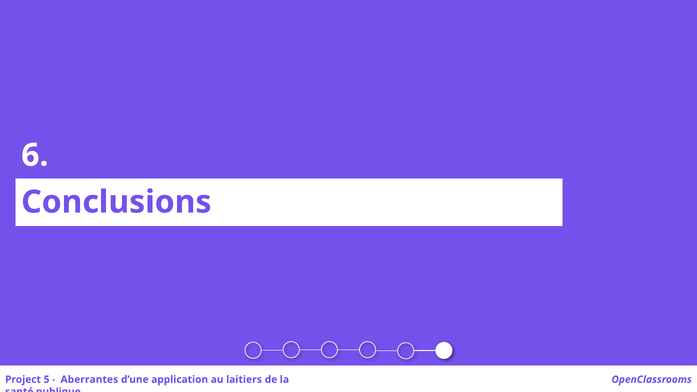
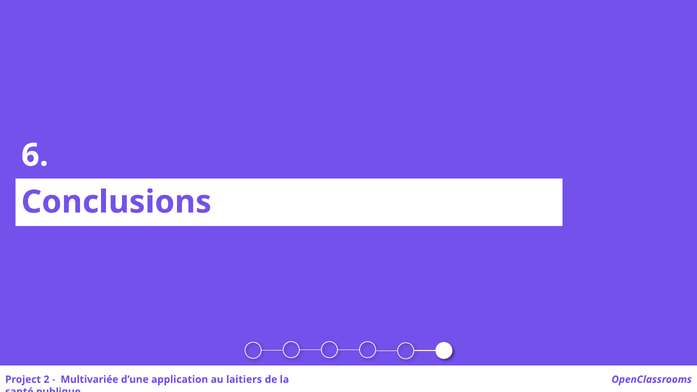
5: 5 -> 2
Aberrantes: Aberrantes -> Multivariée
